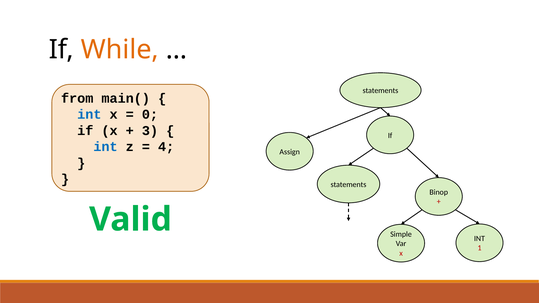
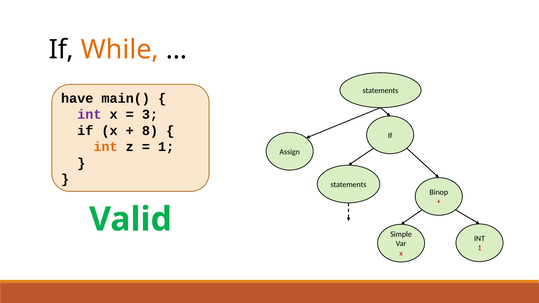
from: from -> have
int at (89, 115) colour: blue -> purple
0: 0 -> 3
3: 3 -> 8
int at (106, 147) colour: blue -> orange
4 at (166, 147): 4 -> 1
